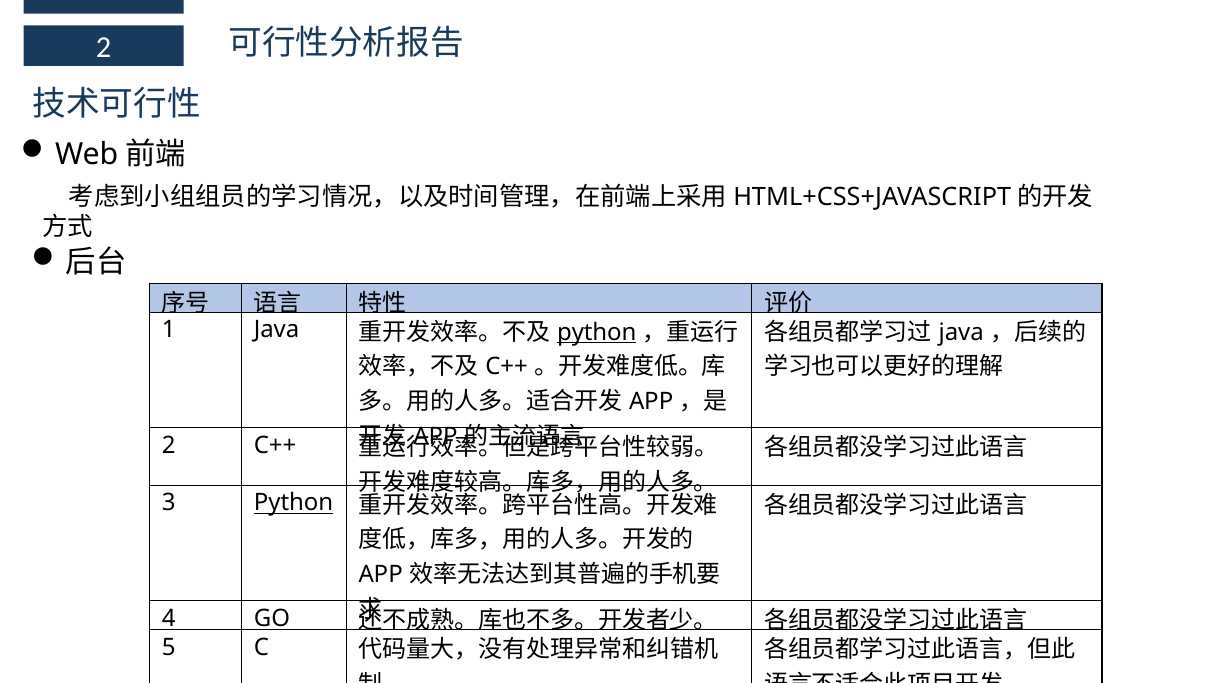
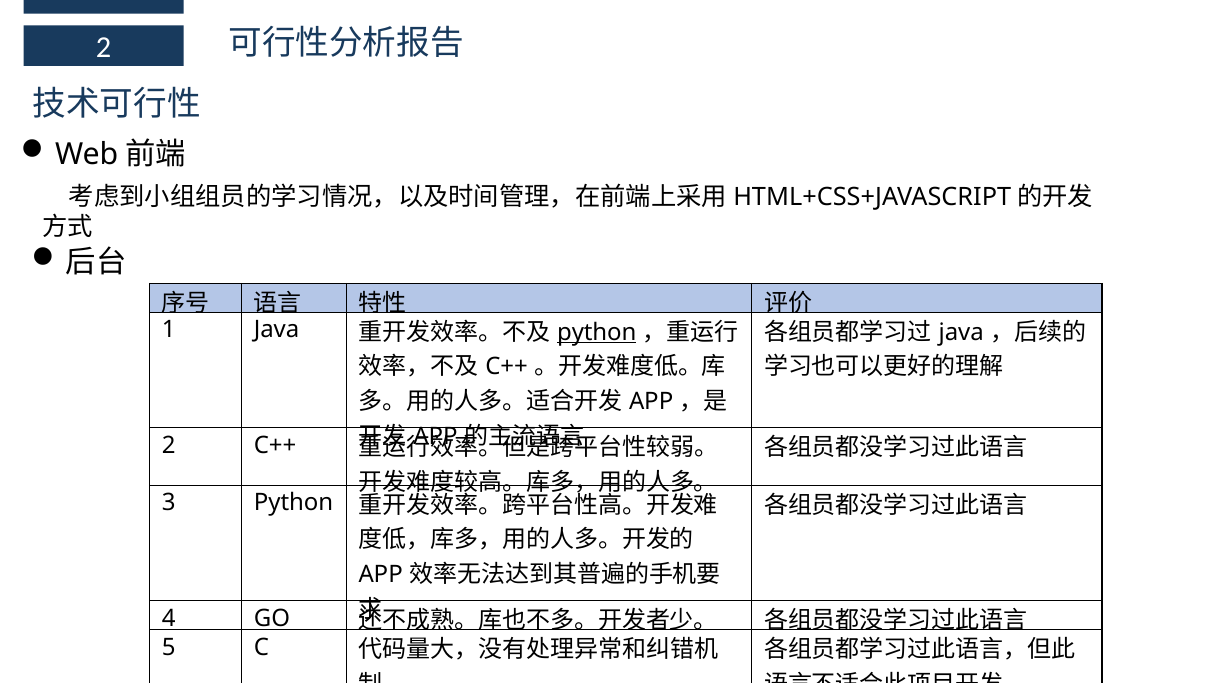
Python at (294, 503) underline: present -> none
